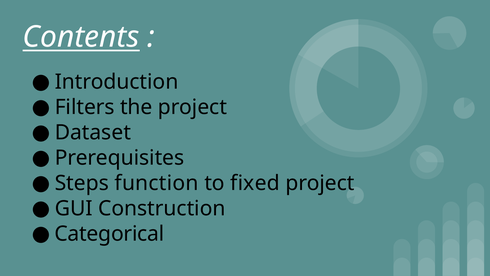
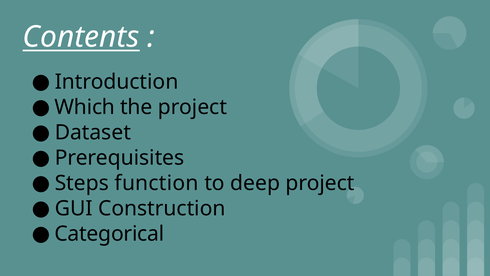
Filters: Filters -> Which
fixed: fixed -> deep
